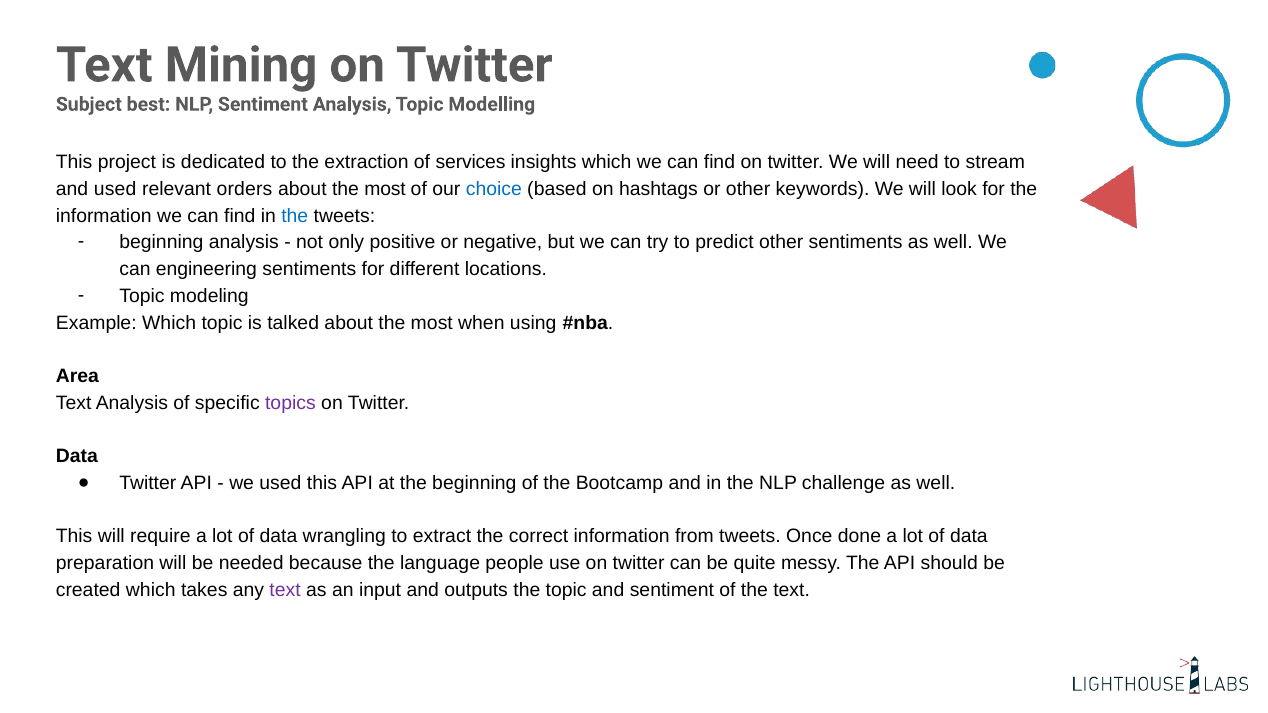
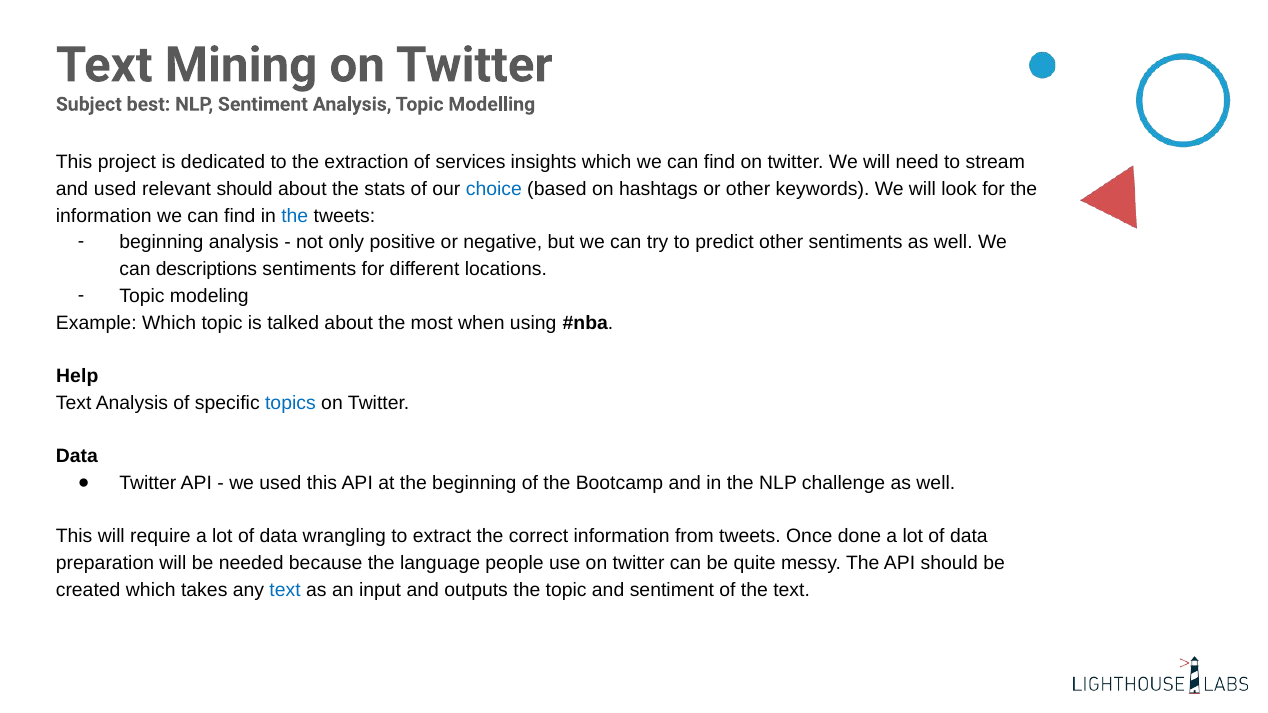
relevant orders: orders -> should
most at (385, 189): most -> stats
engineering: engineering -> descriptions
Area: Area -> Help
topics colour: purple -> blue
text at (285, 590) colour: purple -> blue
